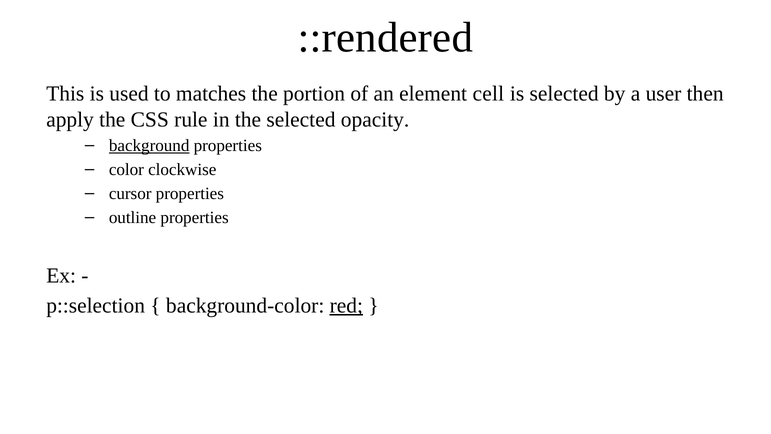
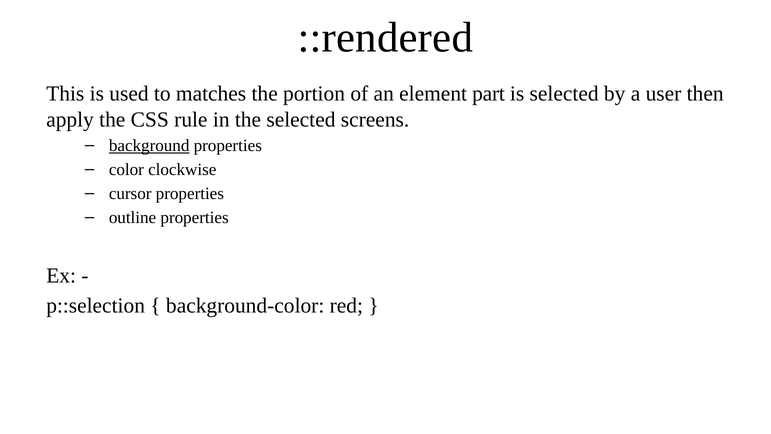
cell: cell -> part
opacity: opacity -> screens
red underline: present -> none
